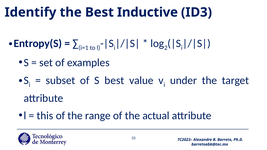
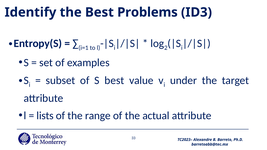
Inductive: Inductive -> Problems
this: this -> lists
